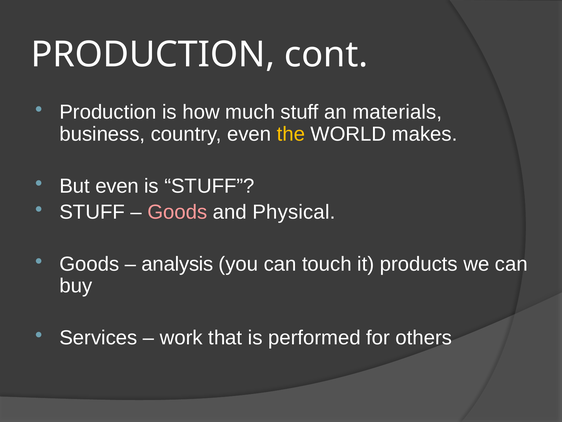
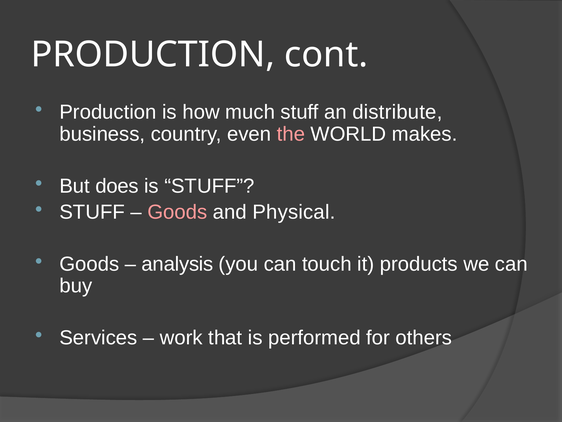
materials: materials -> distribute
the colour: yellow -> pink
But even: even -> does
